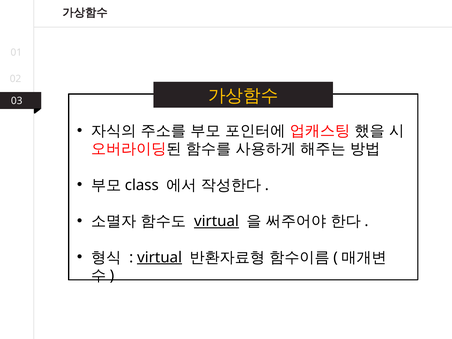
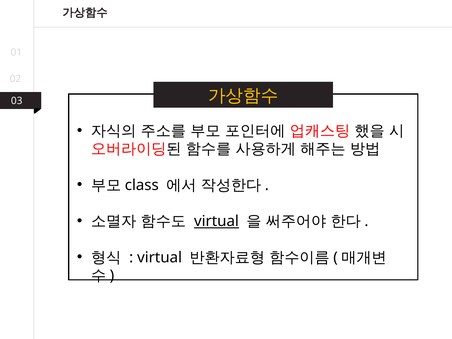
virtual at (160, 257) underline: present -> none
